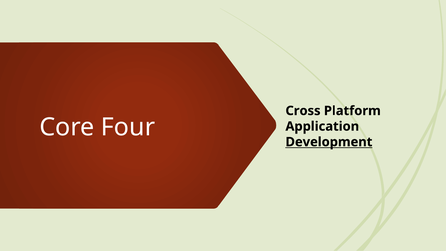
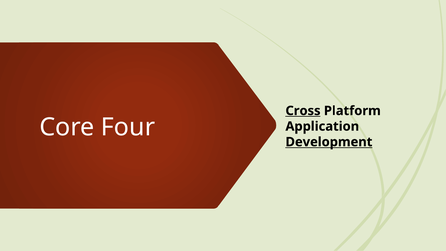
Cross underline: none -> present
